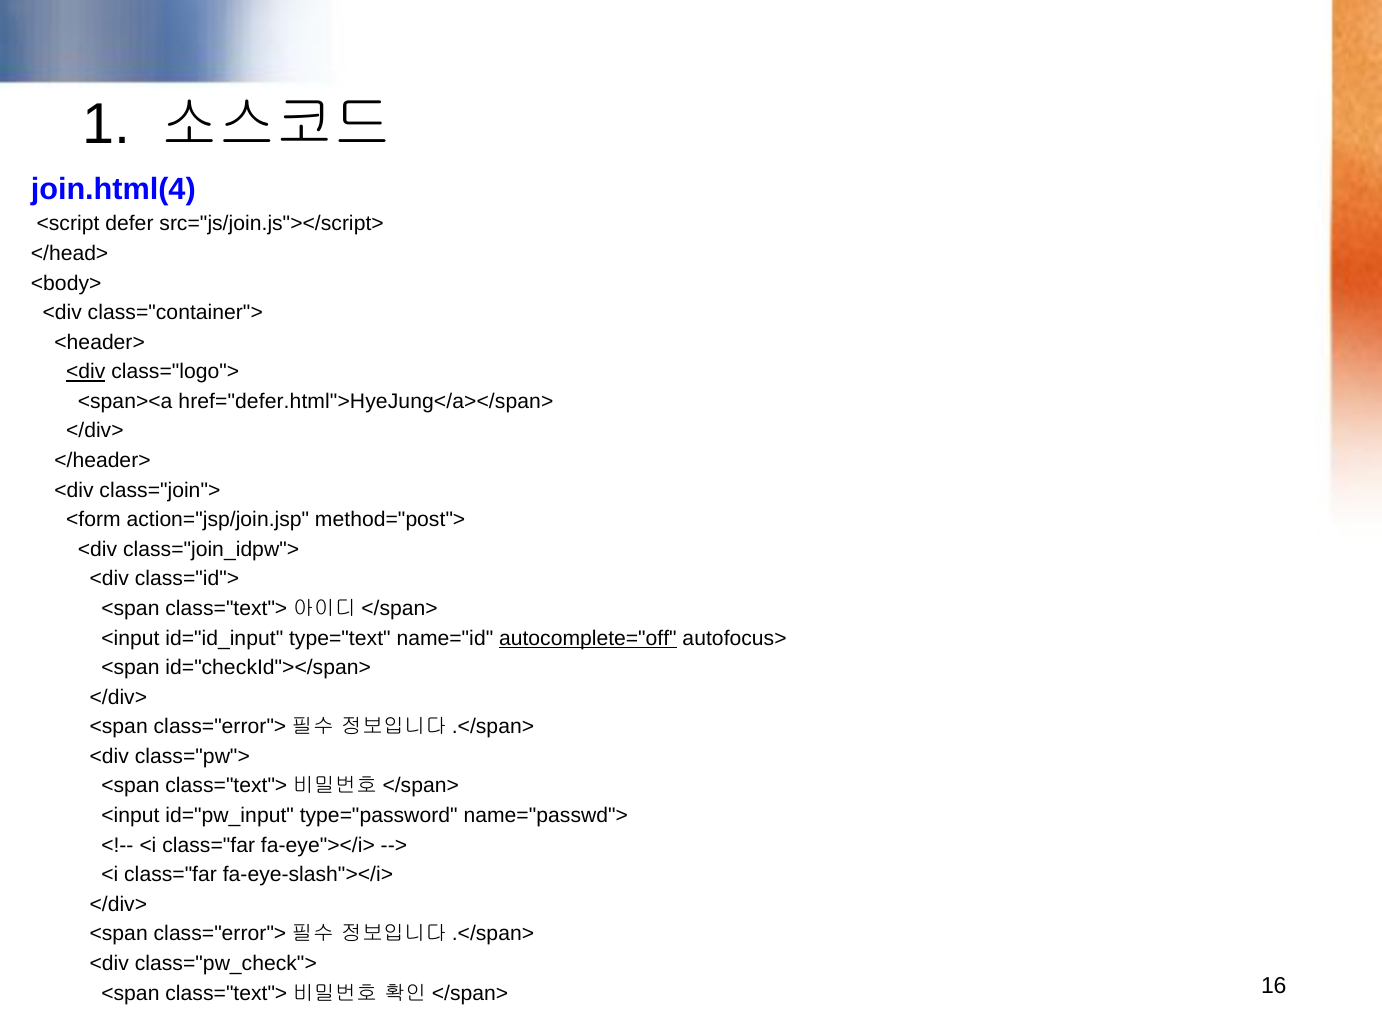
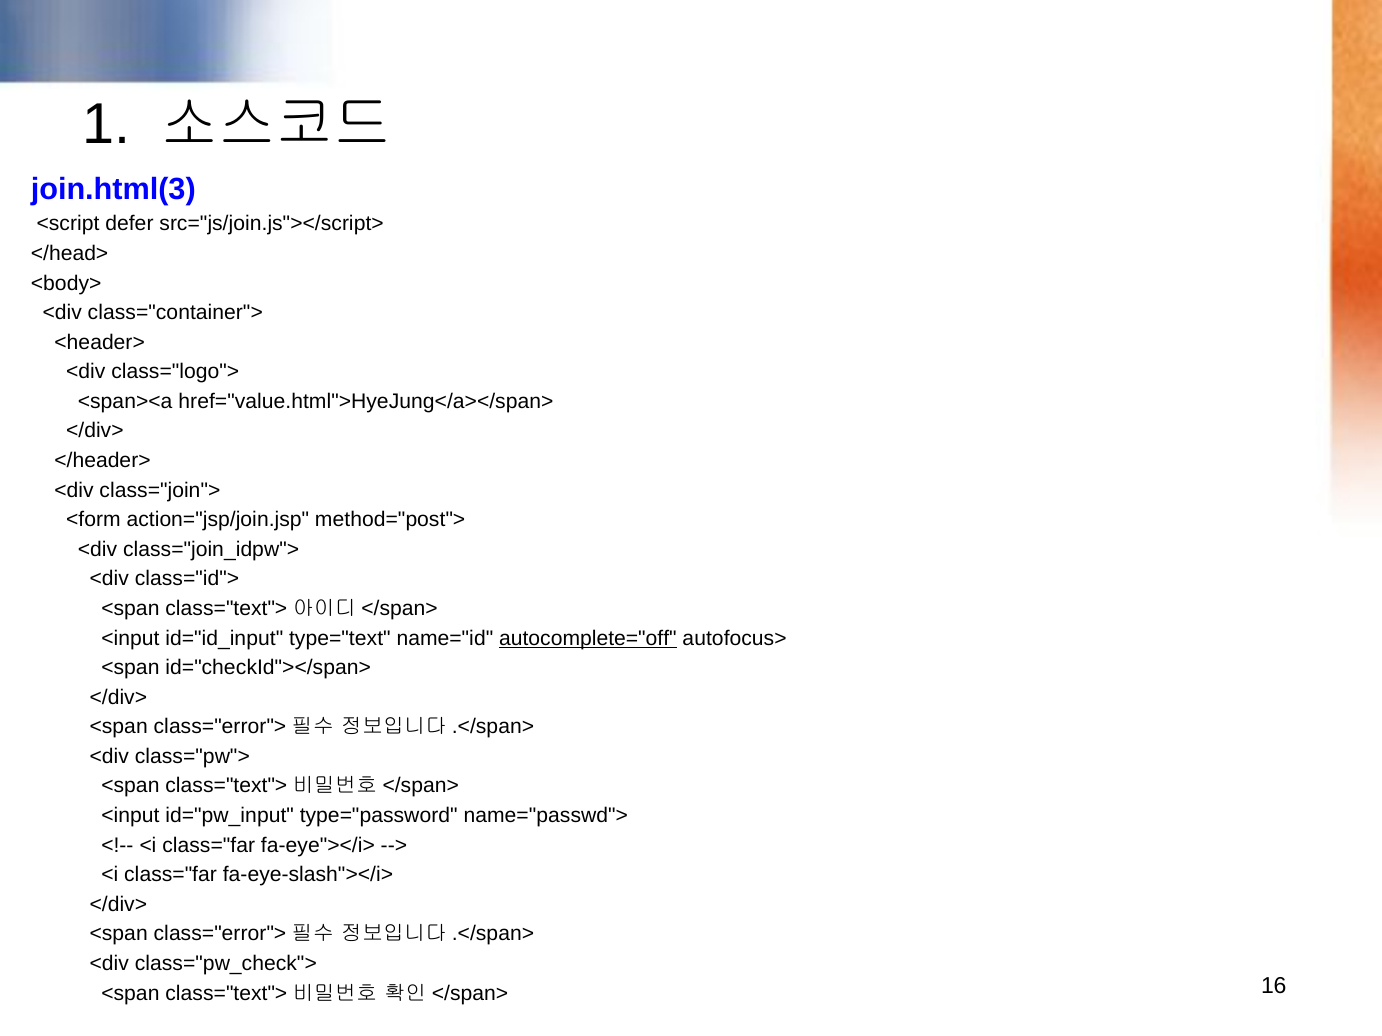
join.html(4: join.html(4 -> join.html(3
<div at (86, 372) underline: present -> none
href="defer.html">HyeJung</a></span>: href="defer.html">HyeJung</a></span> -> href="value.html">HyeJung</a></span>
